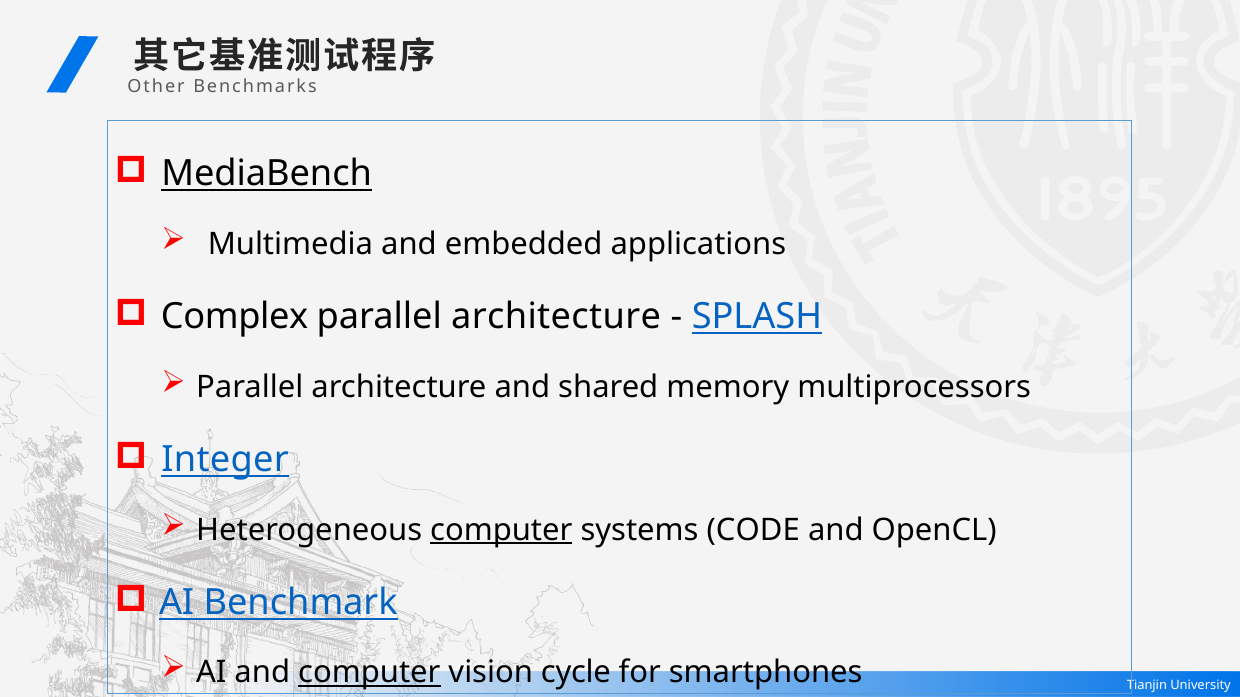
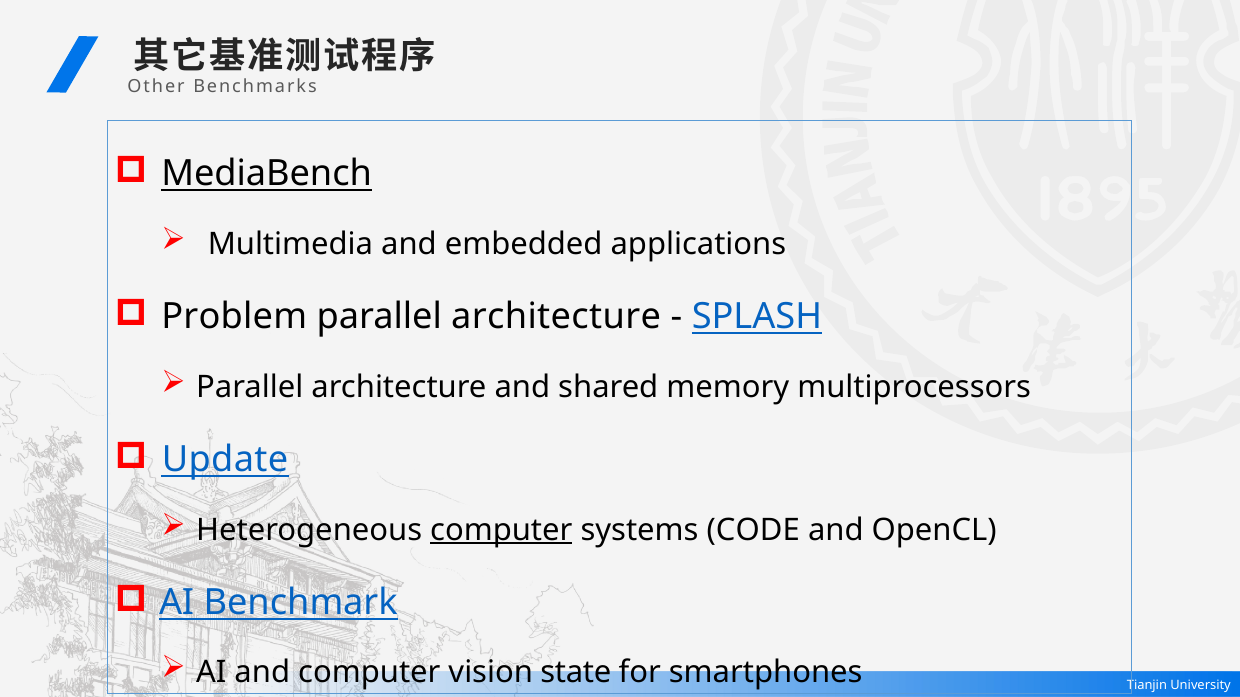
Complex: Complex -> Problem
Integer: Integer -> Update
computer at (369, 673) underline: present -> none
cycle: cycle -> state
